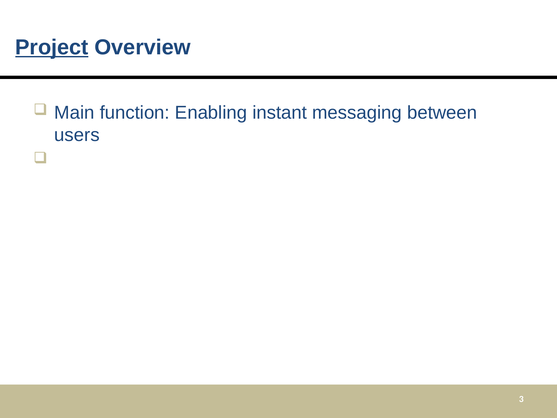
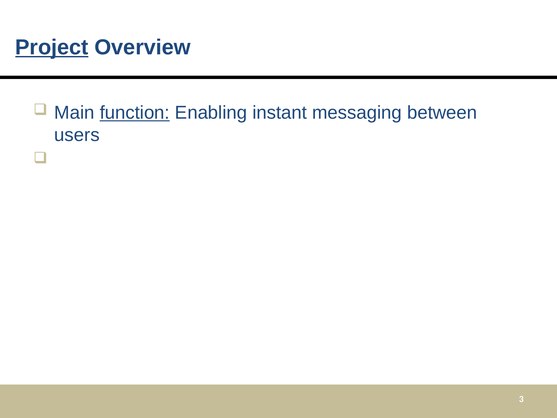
function underline: none -> present
